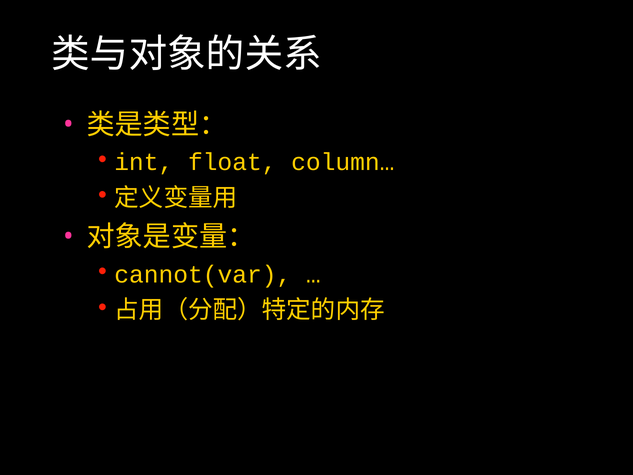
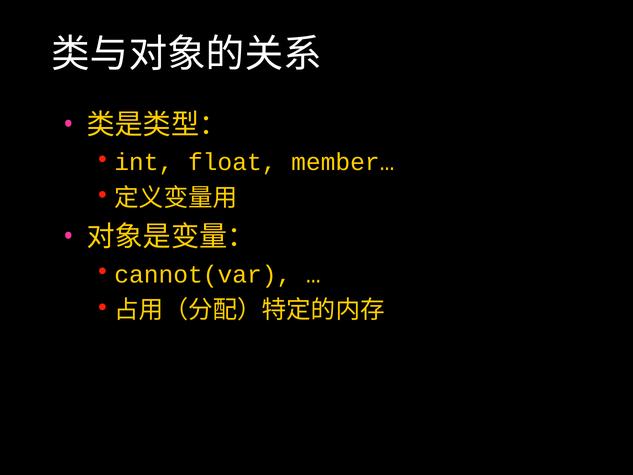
column…: column… -> member…
